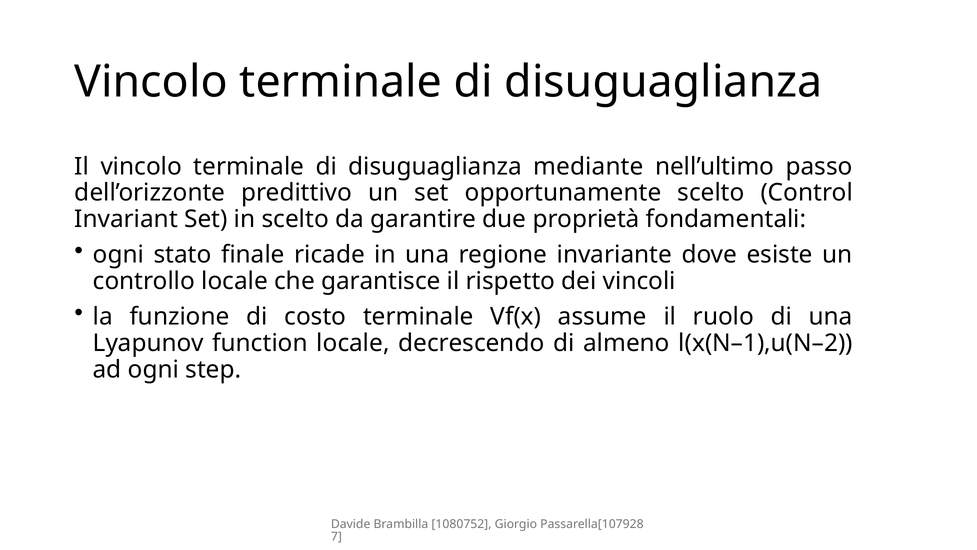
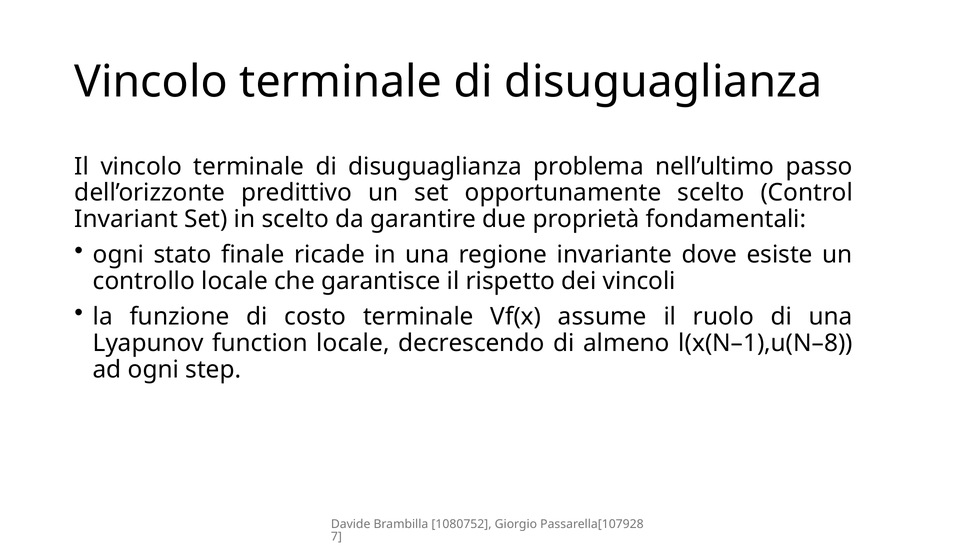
mediante: mediante -> problema
l(x(N–1),u(N–2: l(x(N–1),u(N–2 -> l(x(N–1),u(N–8
